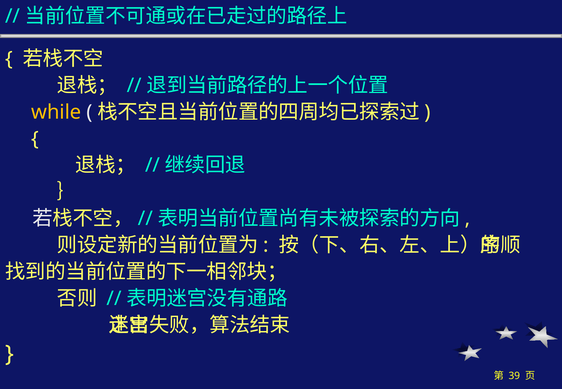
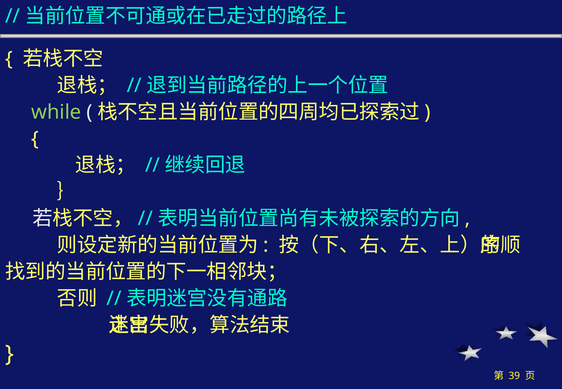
while colour: yellow -> light green
